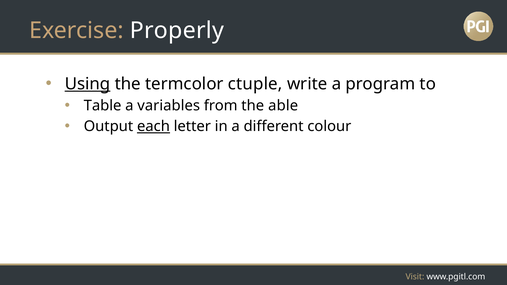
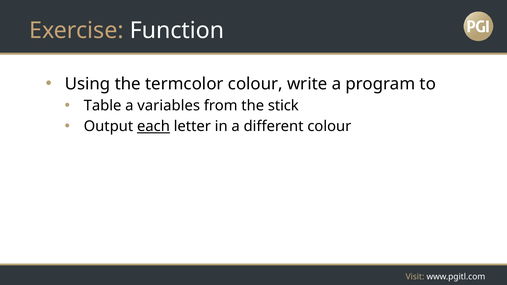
Properly: Properly -> Function
Using underline: present -> none
termcolor ctuple: ctuple -> colour
able: able -> stick
